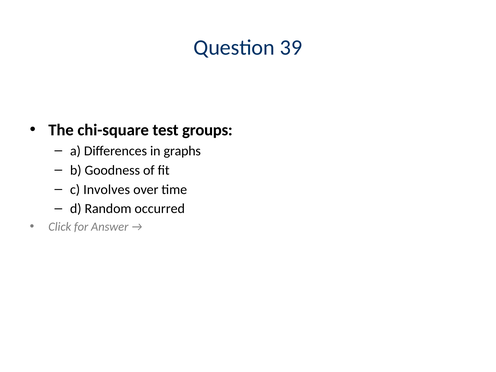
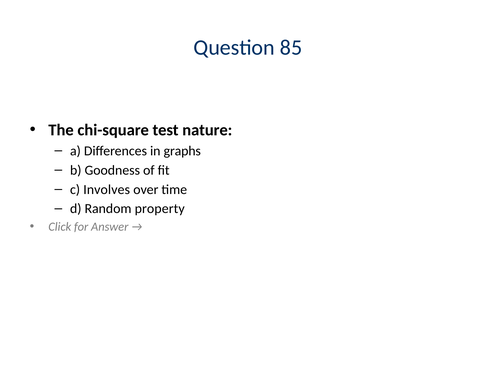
39: 39 -> 85
groups: groups -> nature
occurred: occurred -> property
